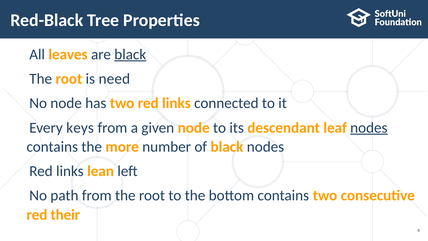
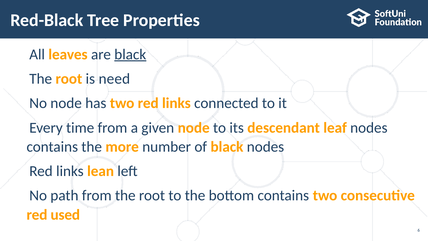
keys: keys -> time
nodes at (369, 128) underline: present -> none
their: their -> used
